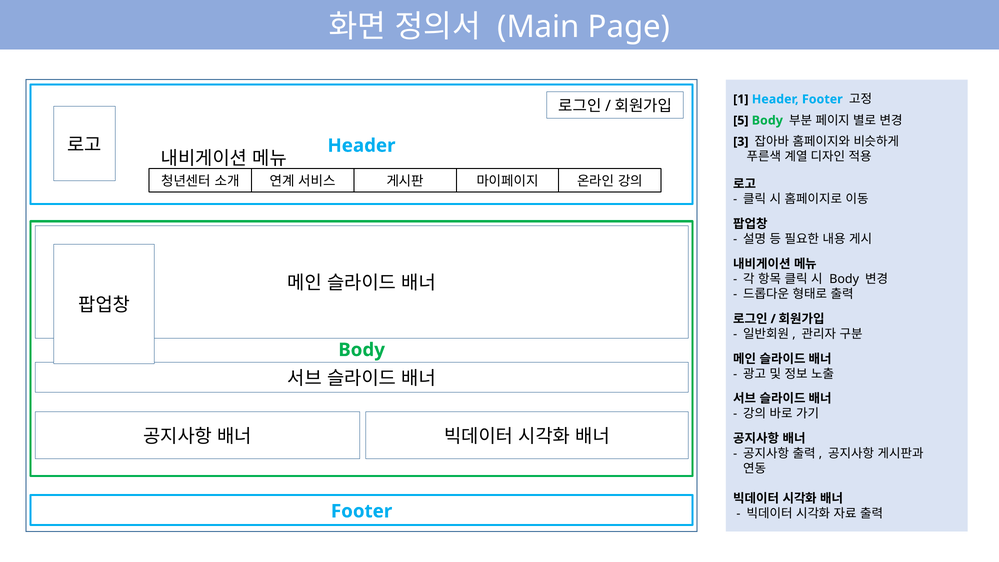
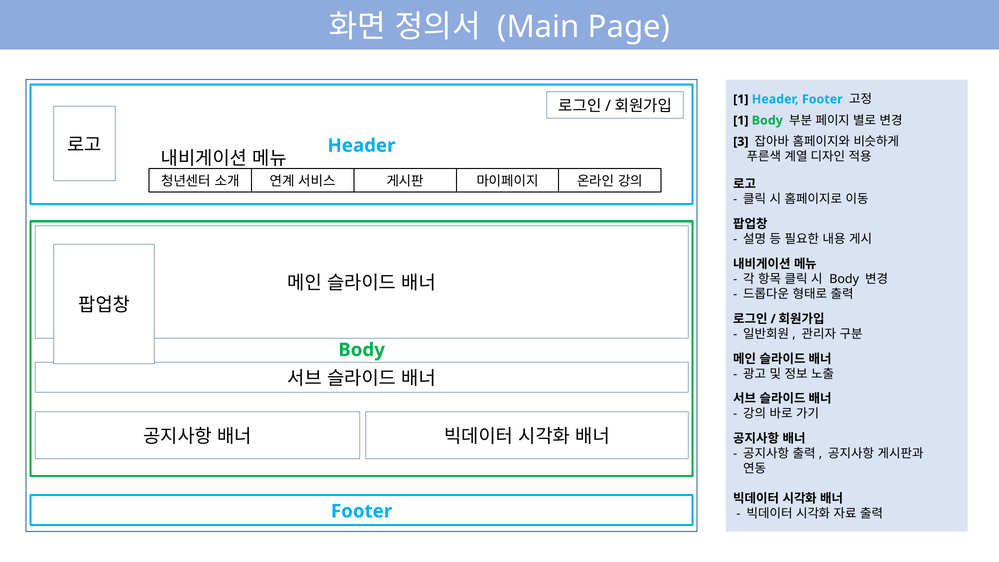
5 at (741, 120): 5 -> 1
